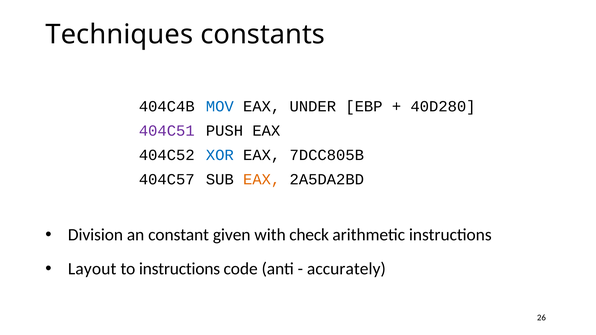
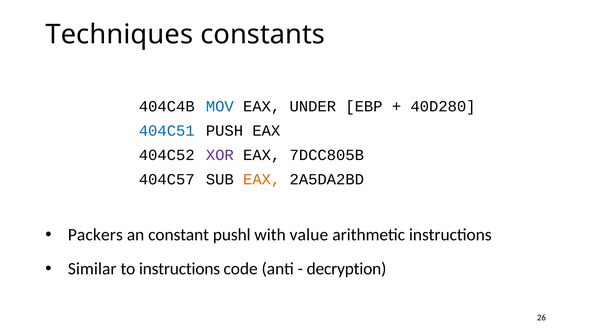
404C51 colour: purple -> blue
XOR colour: blue -> purple
Division: Division -> Packers
given: given -> pushl
check: check -> value
Layout: Layout -> Similar
accurately: accurately -> decryption
